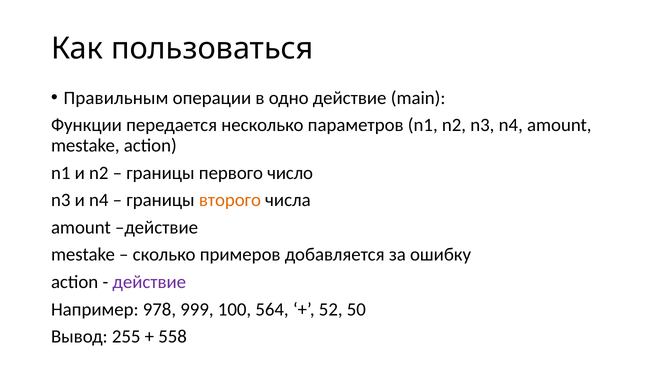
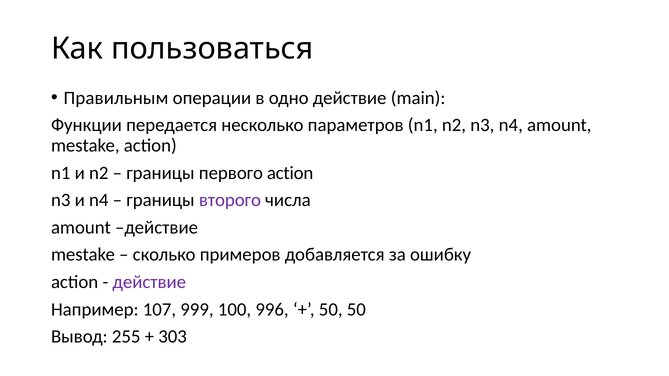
первого число: число -> action
второго colour: orange -> purple
978: 978 -> 107
564: 564 -> 996
52 at (331, 310): 52 -> 50
558: 558 -> 303
